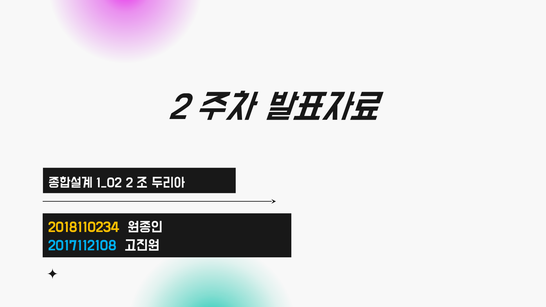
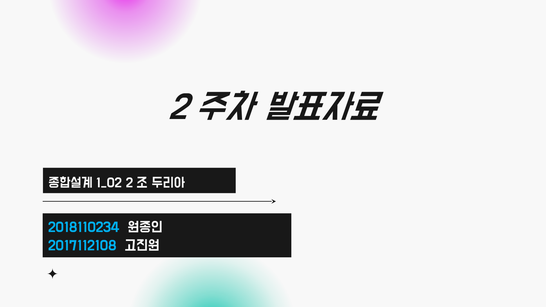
2018110234 colour: yellow -> light blue
